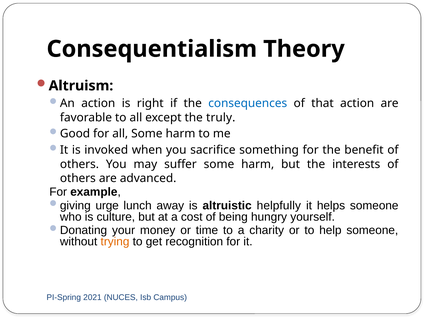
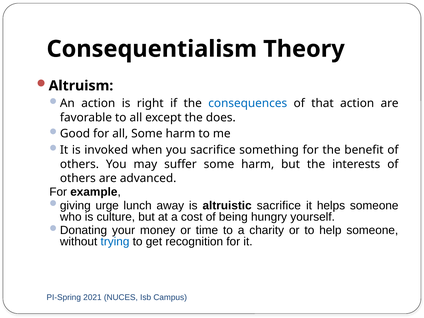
truly: truly -> does
altruistic helpfully: helpfully -> sacrifice
trying colour: orange -> blue
